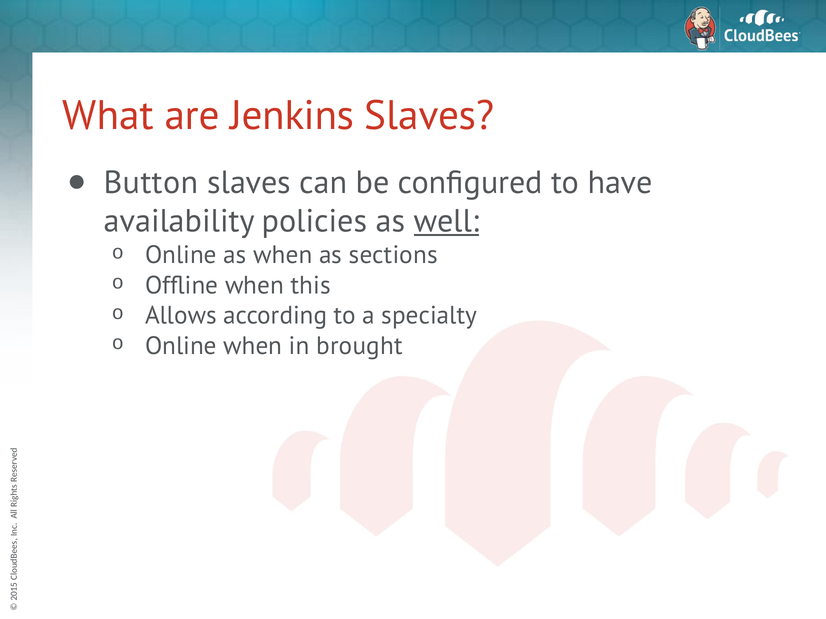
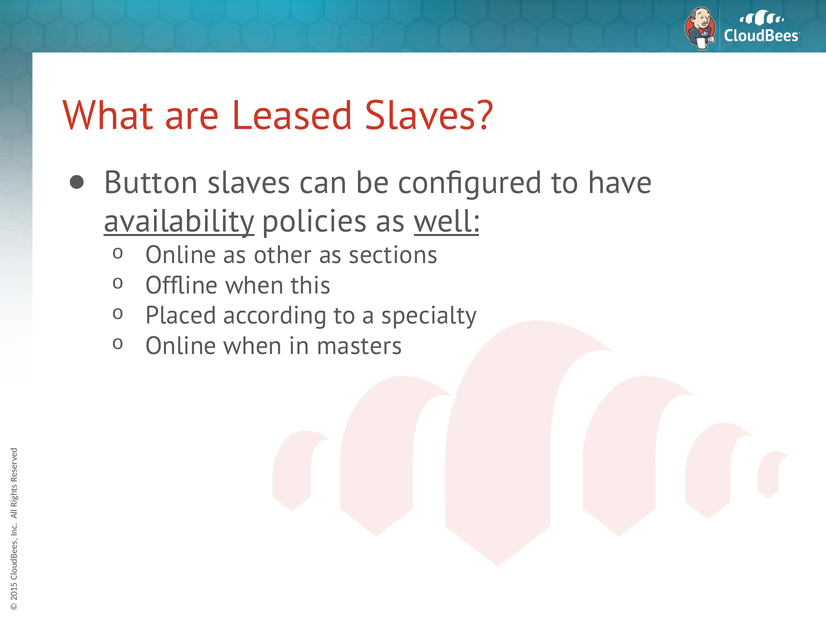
Jenkins: Jenkins -> Leased
availability underline: none -> present
as when: when -> other
Allows: Allows -> Placed
brought: brought -> masters
